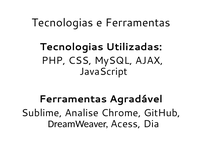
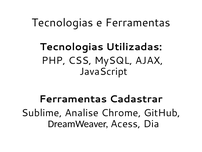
Agradável: Agradável -> Cadastrar
